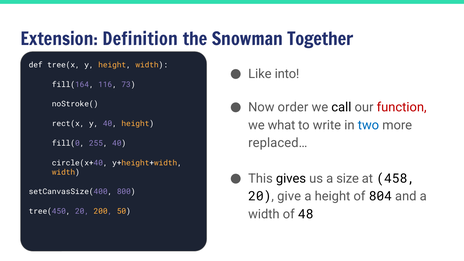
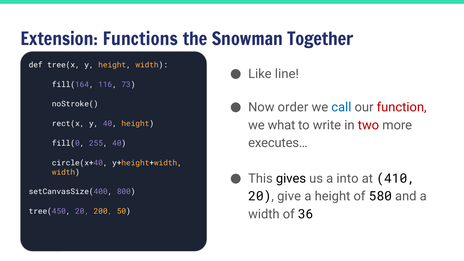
Definition: Definition -> Functions
into: into -> line
call colour: black -> blue
two colour: blue -> red
replaced…: replaced… -> executes…
size: size -> into
458: 458 -> 410
804: 804 -> 580
48: 48 -> 36
